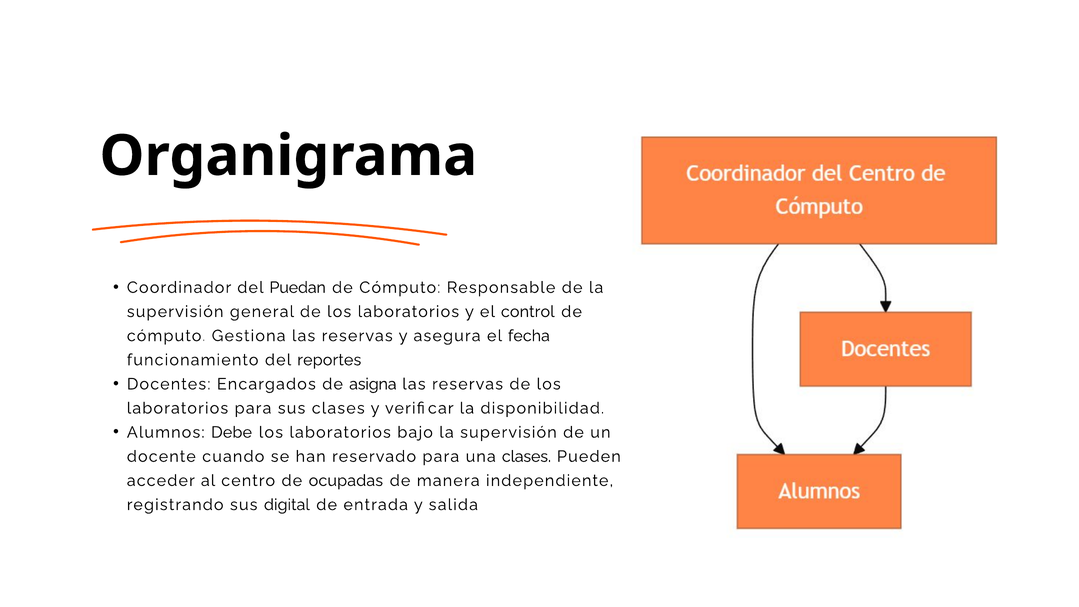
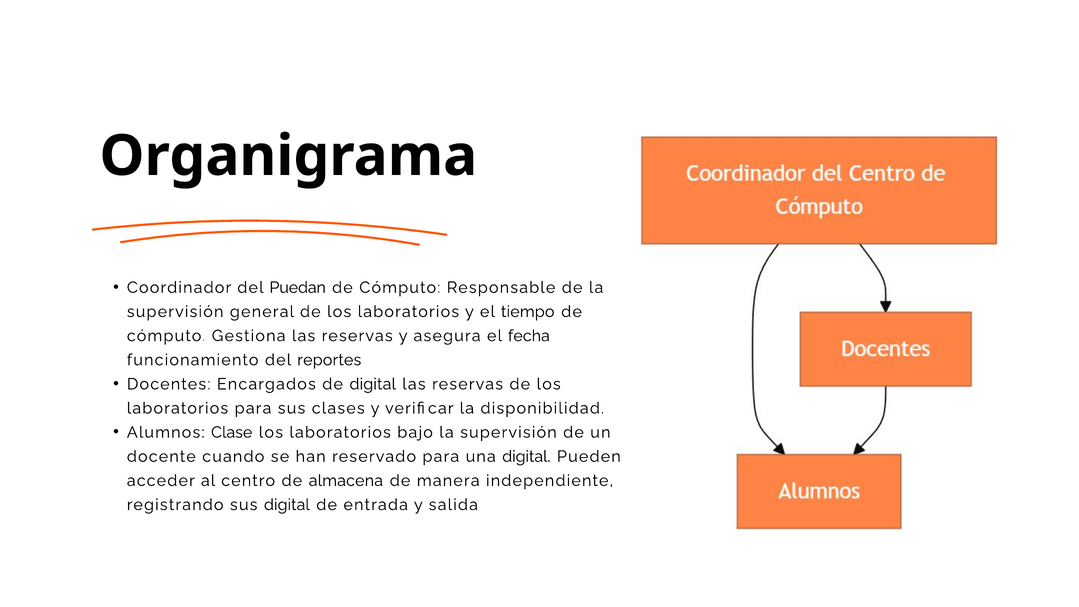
control: control -> tiempo
de asigna: asigna -> digital
Debe: Debe -> Clase
una clases: clases -> digital
ocupadas: ocupadas -> almacena
